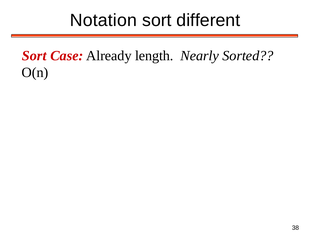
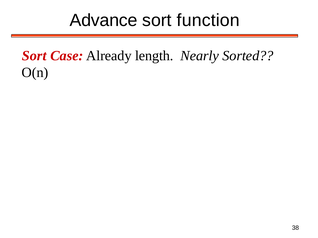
Notation: Notation -> Advance
different: different -> function
